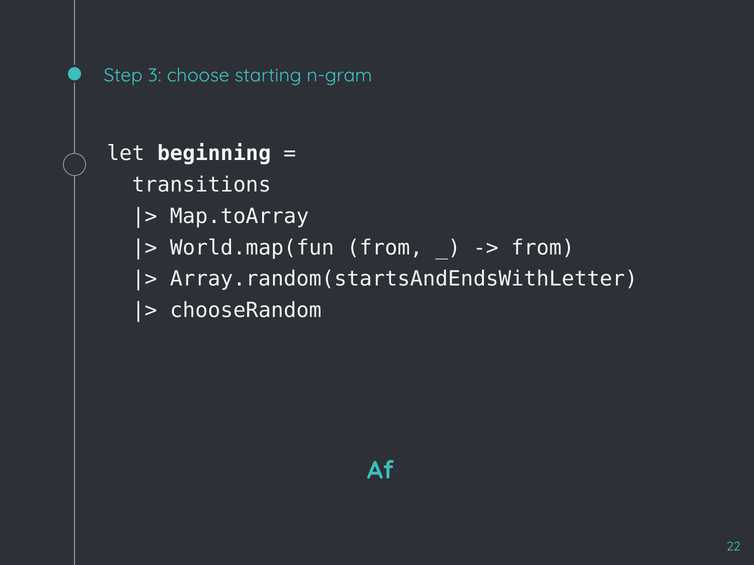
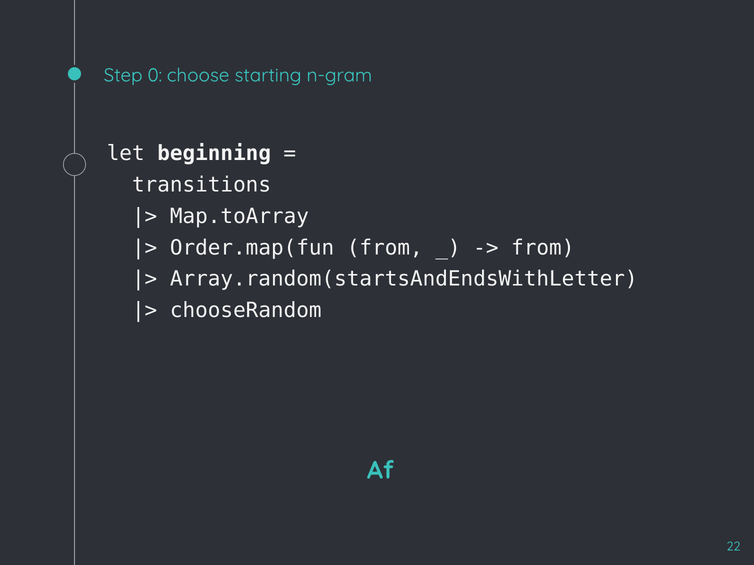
3: 3 -> 0
World.map(fun: World.map(fun -> Order.map(fun
